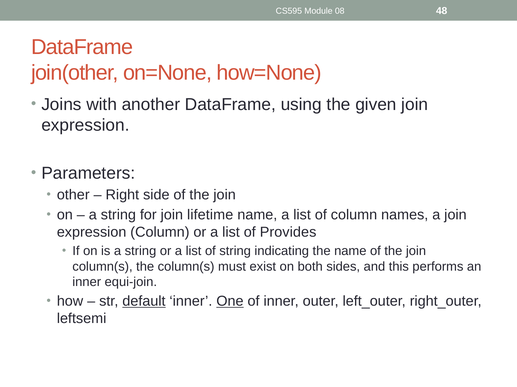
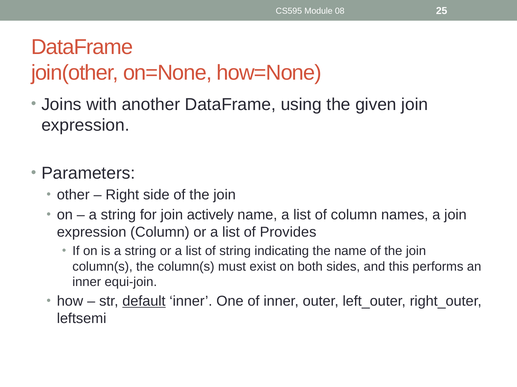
48: 48 -> 25
lifetime: lifetime -> actively
One underline: present -> none
